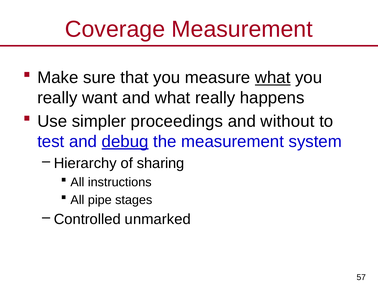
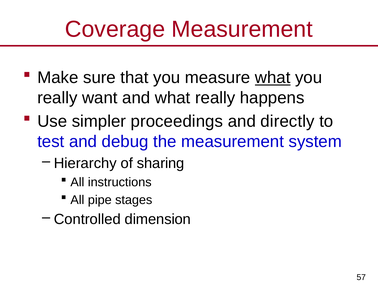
without: without -> directly
debug underline: present -> none
unmarked: unmarked -> dimension
